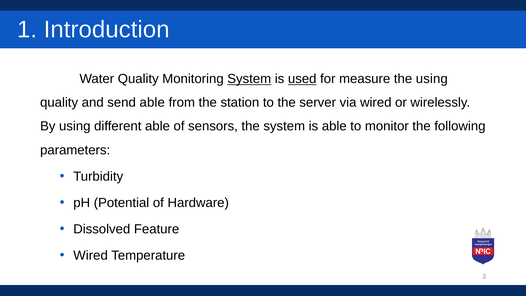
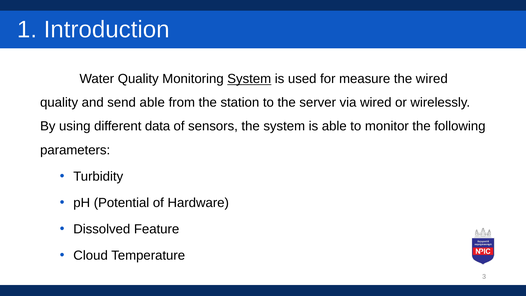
used underline: present -> none
the using: using -> wired
different able: able -> data
Wired at (91, 256): Wired -> Cloud
